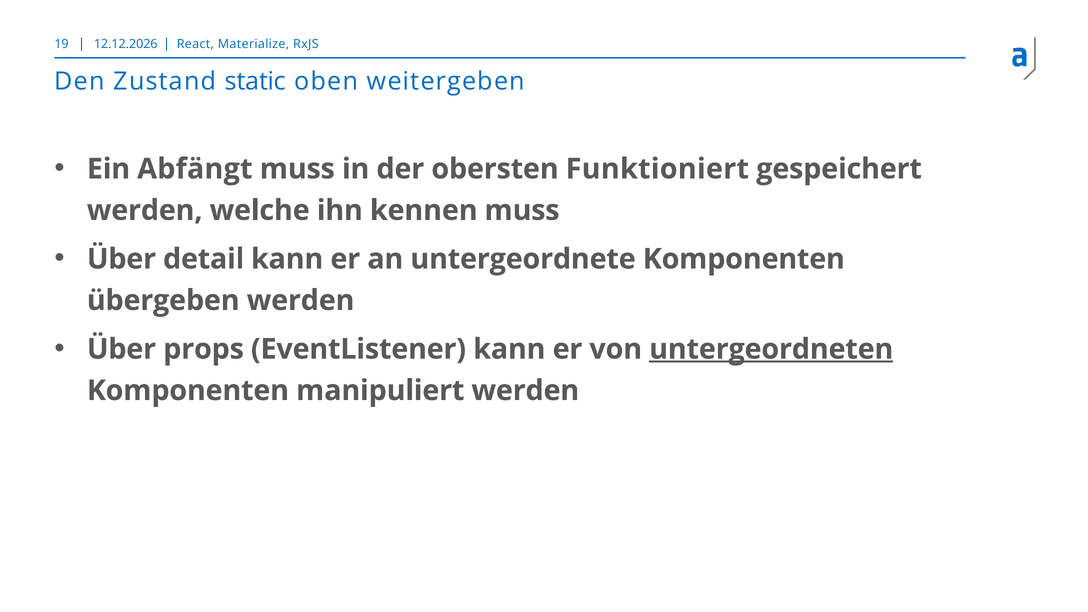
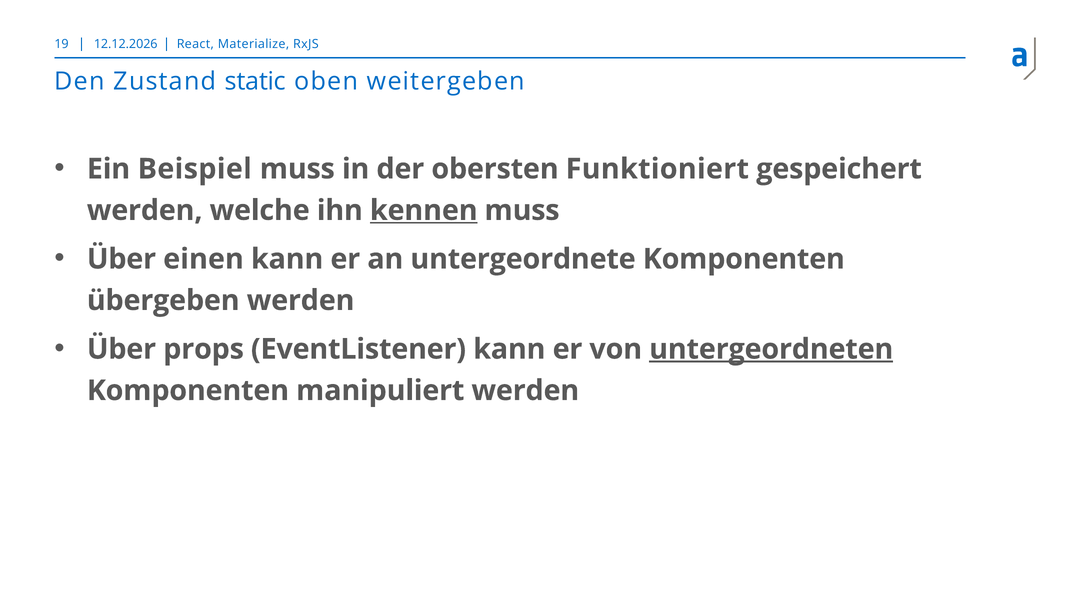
Abfängt: Abfängt -> Beispiel
kennen underline: none -> present
detail: detail -> einen
